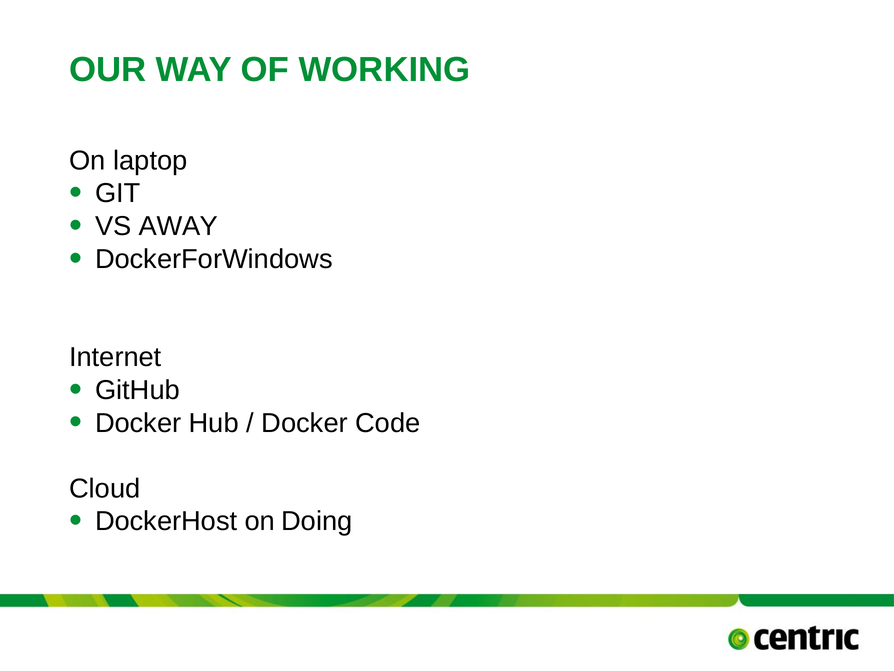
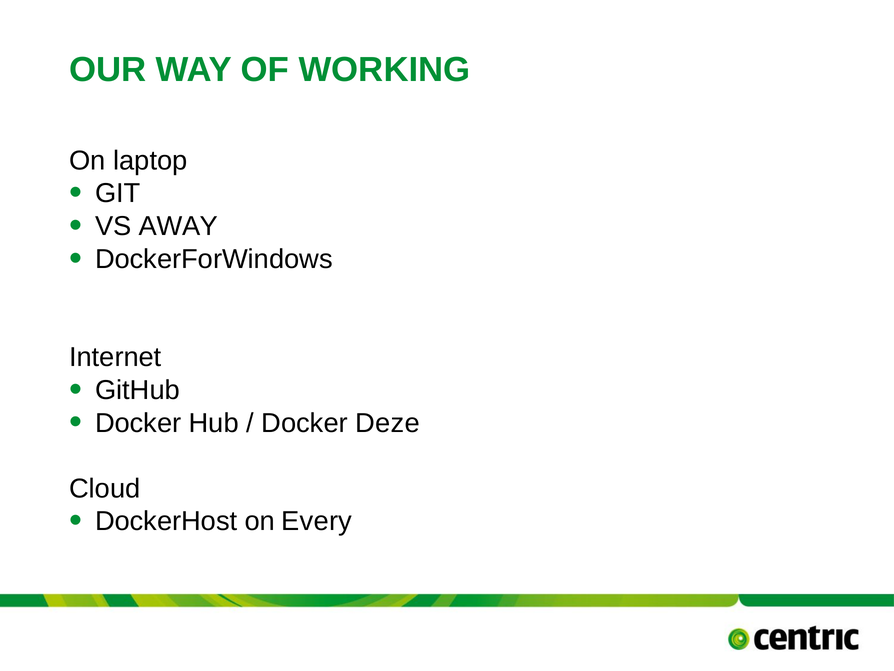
Code: Code -> Deze
Doing: Doing -> Every
